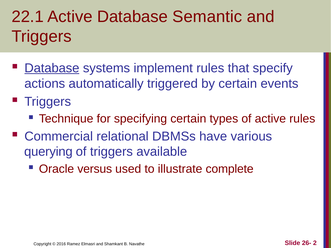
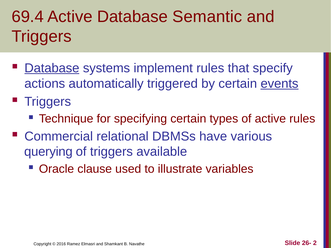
22.1: 22.1 -> 69.4
events underline: none -> present
versus: versus -> clause
complete: complete -> variables
